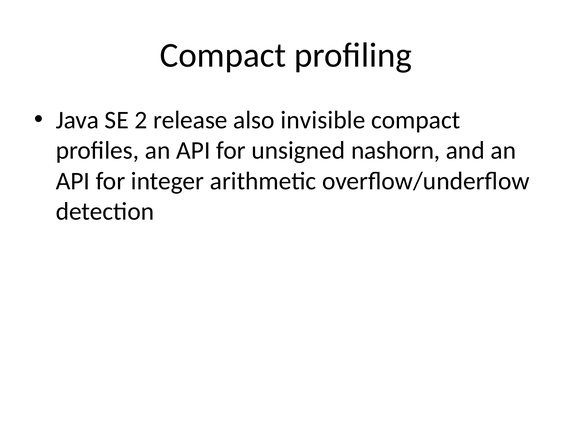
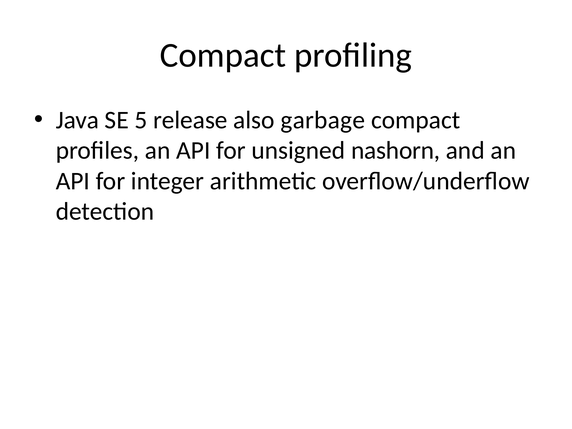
2: 2 -> 5
invisible: invisible -> garbage
